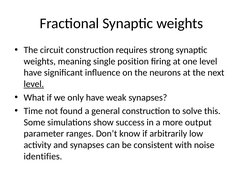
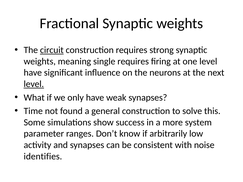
circuit underline: none -> present
single position: position -> requires
output: output -> system
